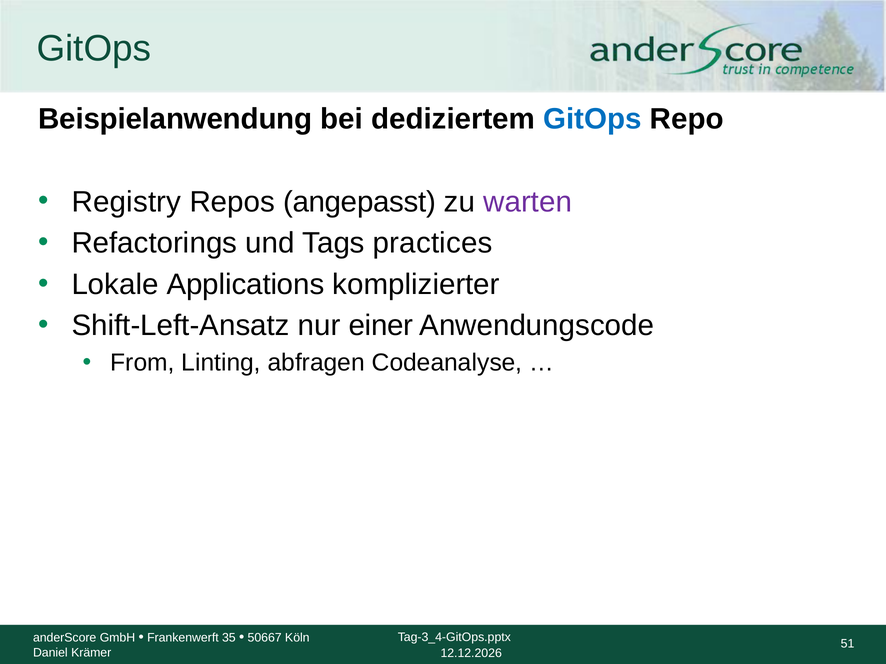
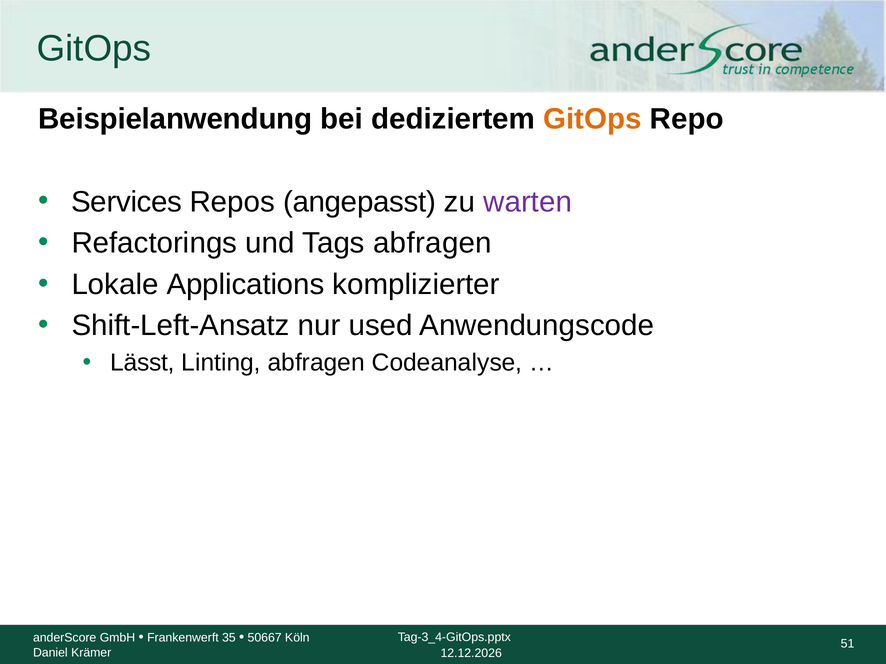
GitOps at (593, 119) colour: blue -> orange
Registry: Registry -> Services
Tags practices: practices -> abfragen
einer: einer -> used
From: From -> Lässt
